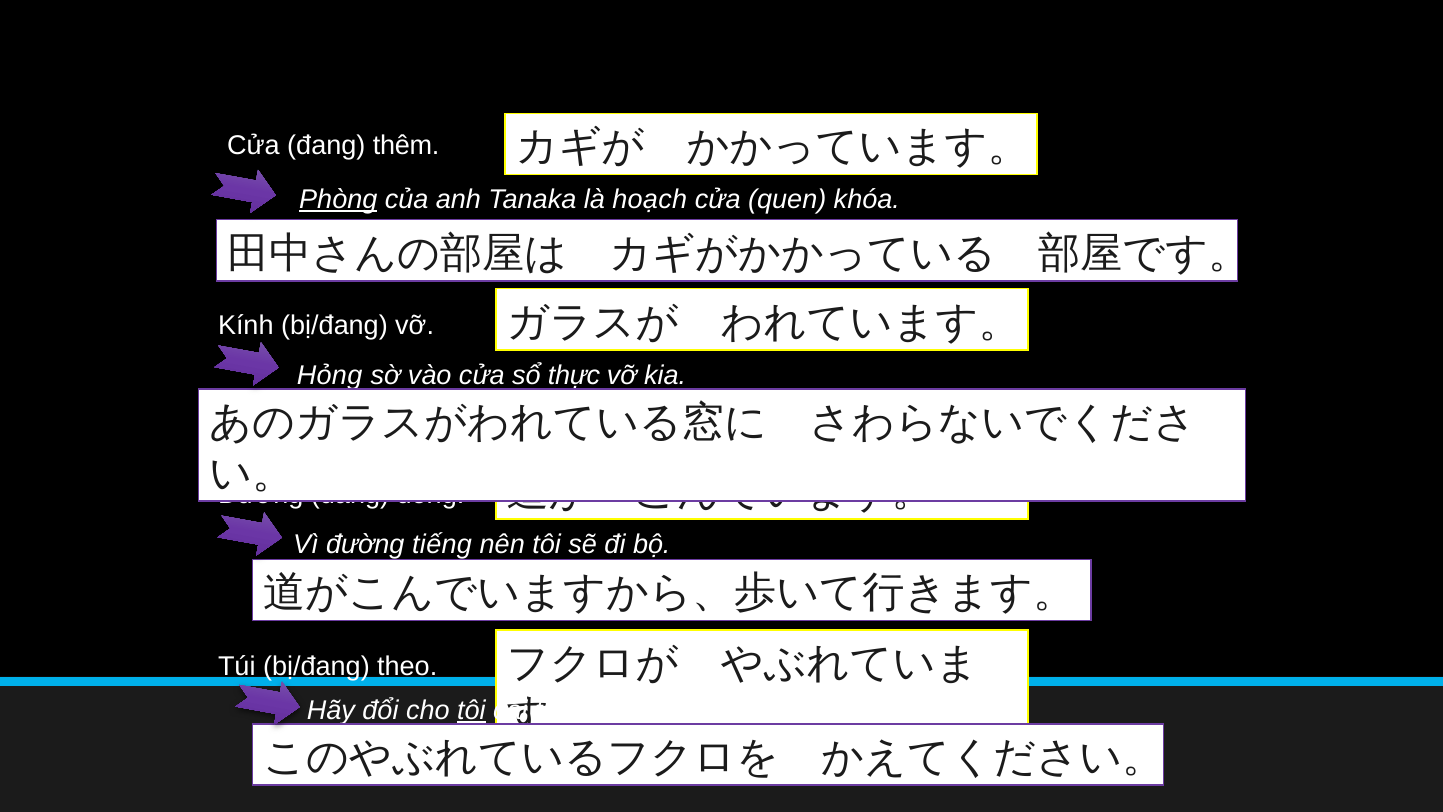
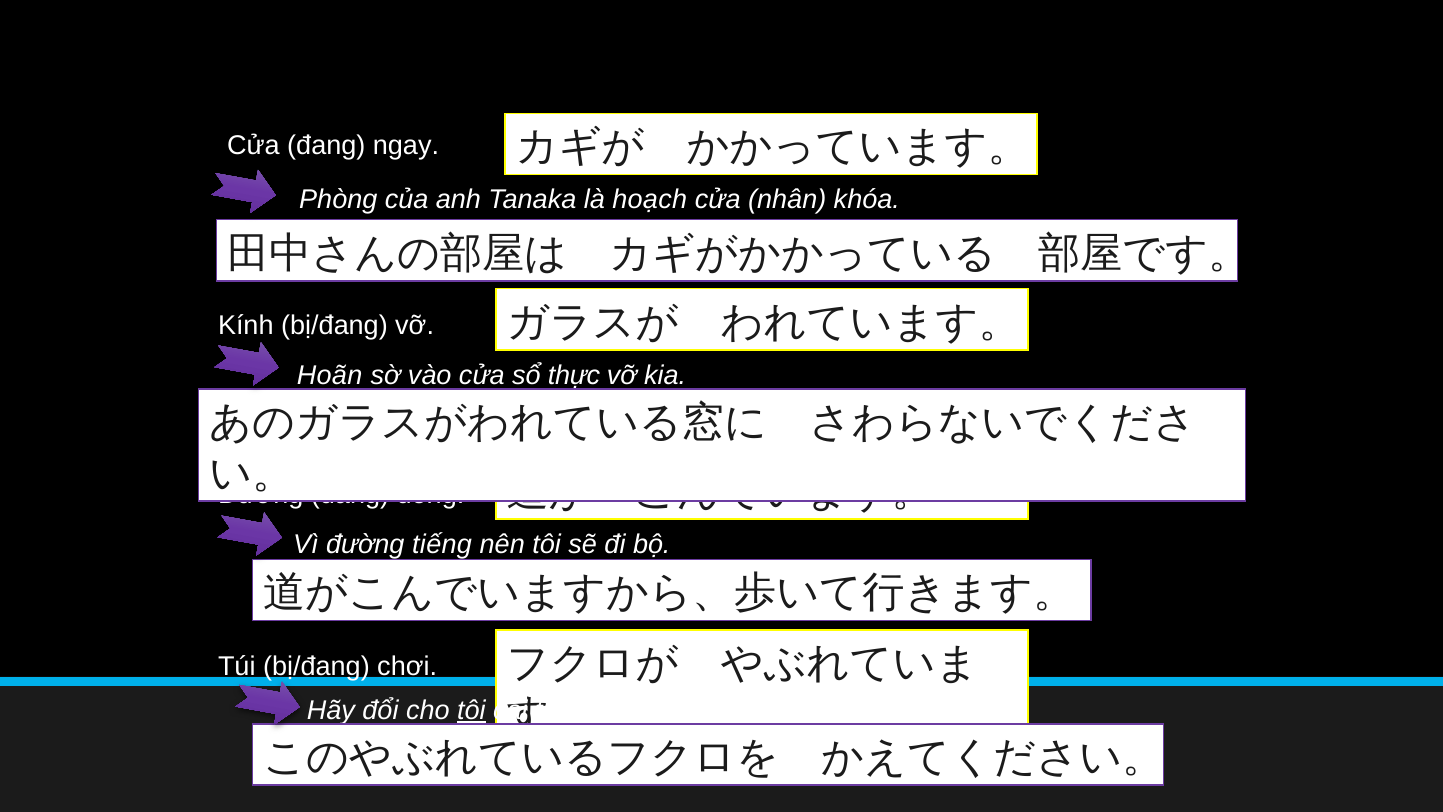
thêm: thêm -> ngay
Phòng underline: present -> none
quen: quen -> nhân
Hỏng: Hỏng -> Hoãn
theo: theo -> chơi
